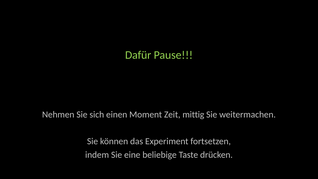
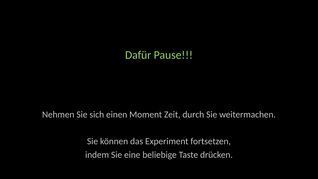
mittig: mittig -> durch
